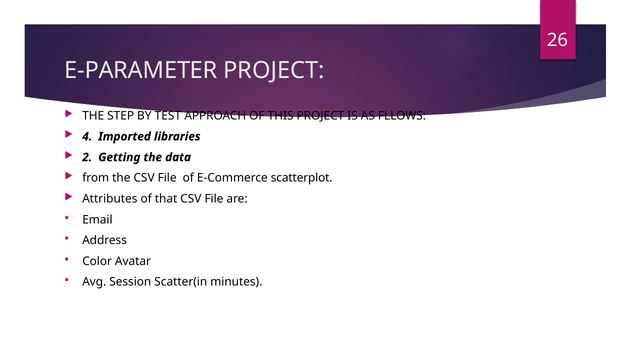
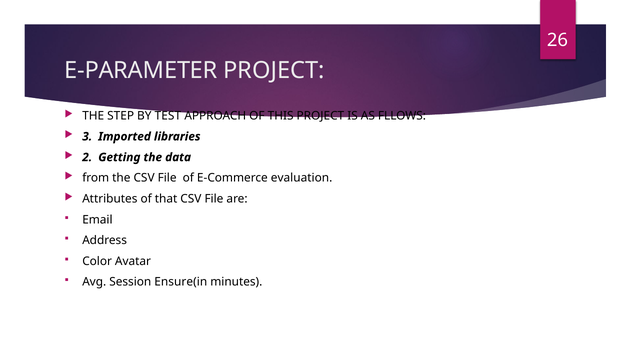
4: 4 -> 3
scatterplot: scatterplot -> evaluation
Scatter(in: Scatter(in -> Ensure(in
